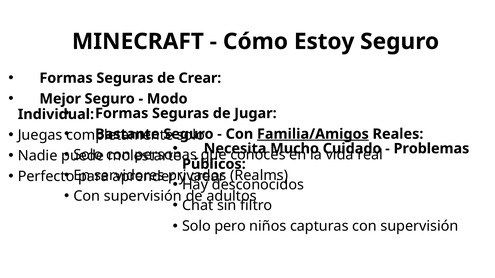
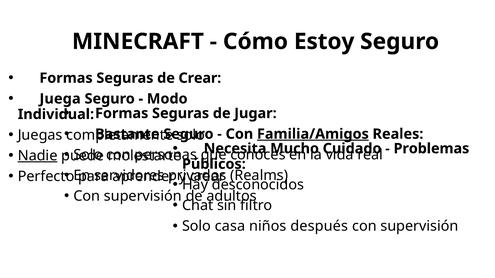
Mejor: Mejor -> Juega
Nadie underline: none -> present
pero: pero -> casa
capturas: capturas -> después
